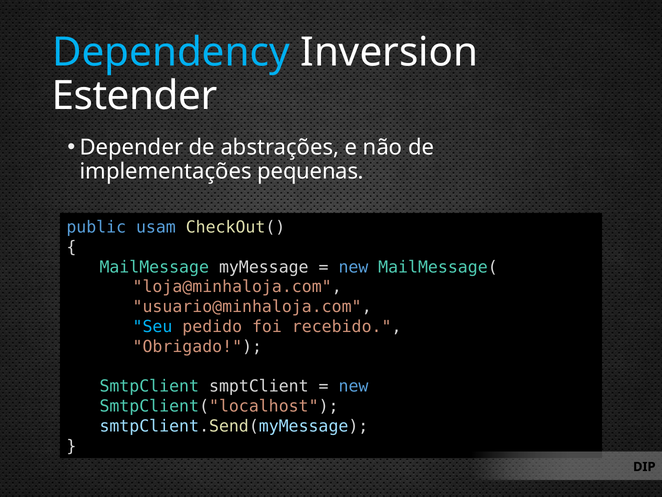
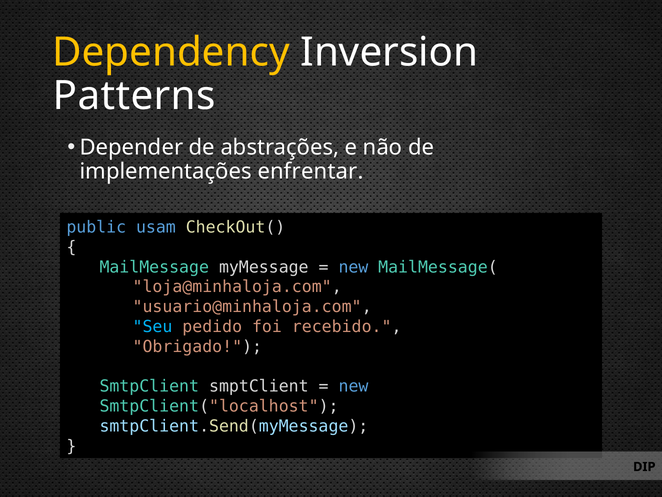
Dependency colour: light blue -> yellow
Estender: Estender -> Patterns
pequenas: pequenas -> enfrentar
